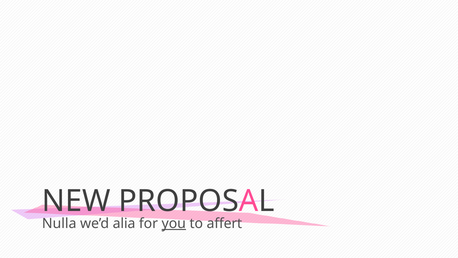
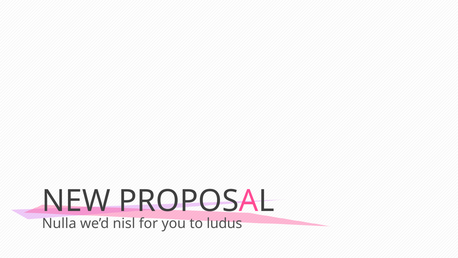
alia: alia -> nisl
you underline: present -> none
affert: affert -> ludus
